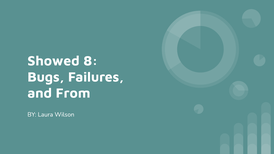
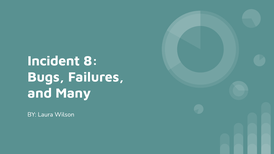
Showed: Showed -> Incident
From: From -> Many
